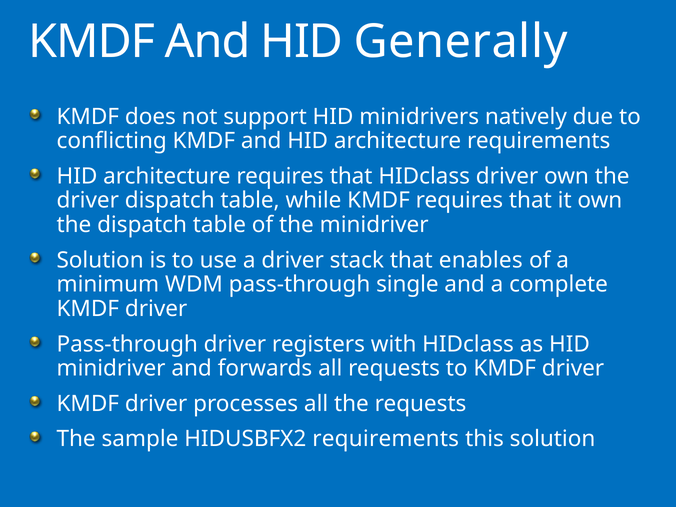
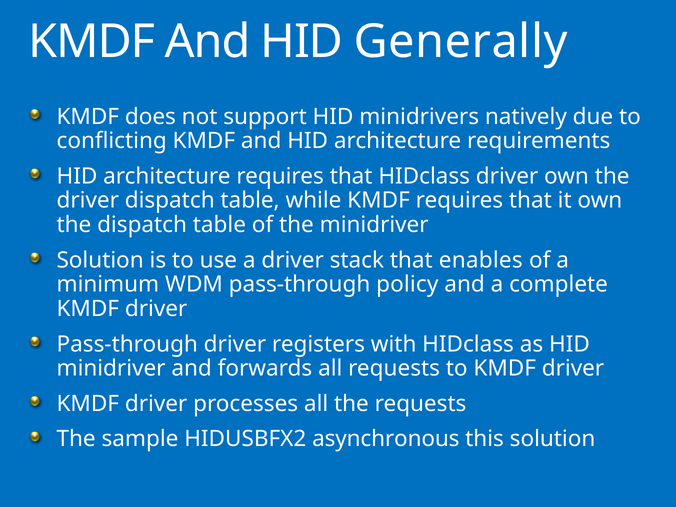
single: single -> policy
HIDUSBFX2 requirements: requirements -> asynchronous
